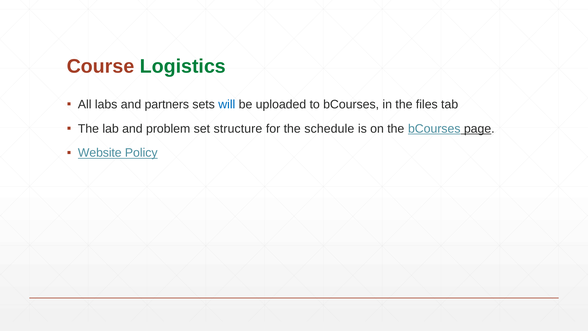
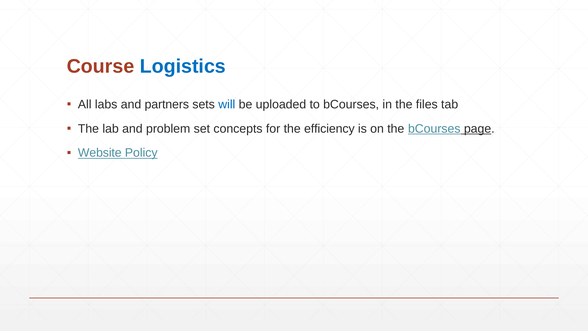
Logistics colour: green -> blue
structure: structure -> concepts
schedule: schedule -> efficiency
